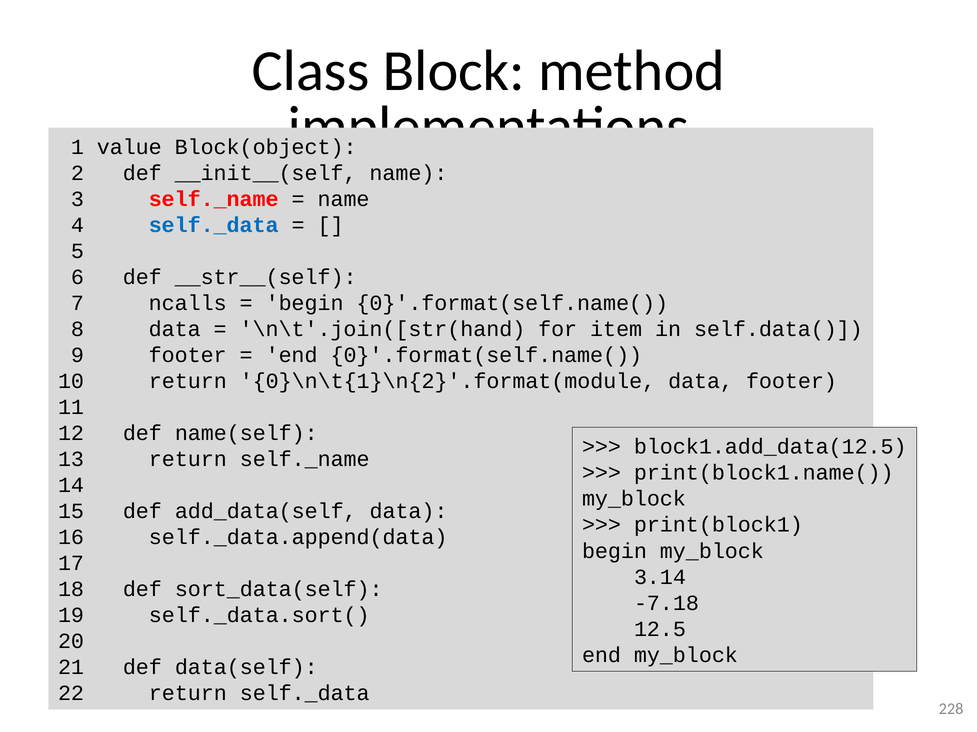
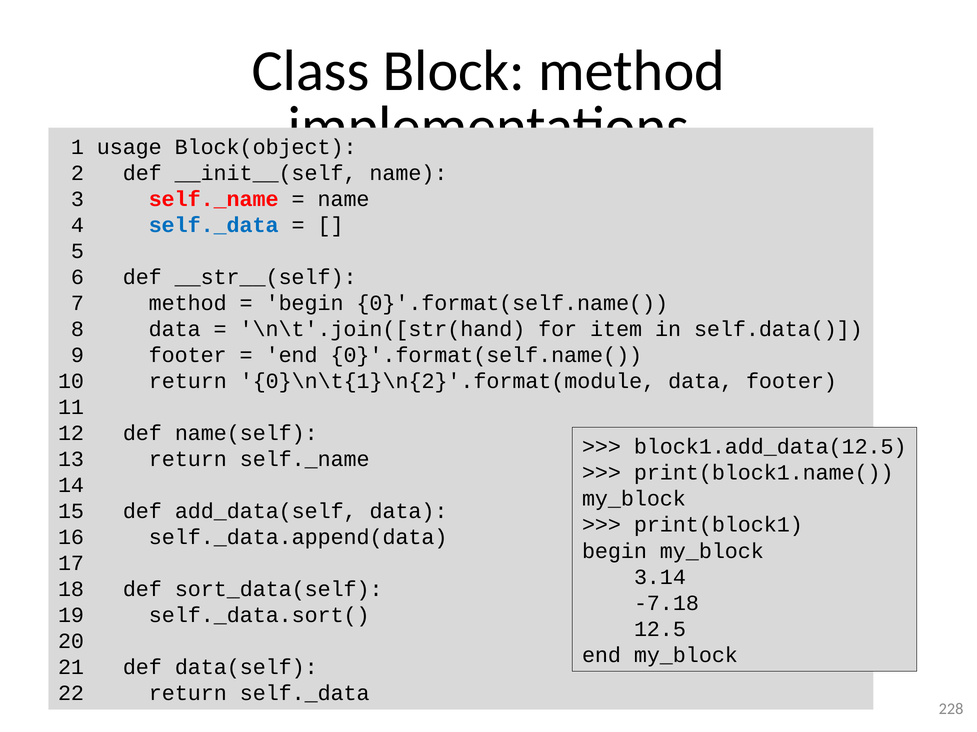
value: value -> usage
7 ncalls: ncalls -> method
